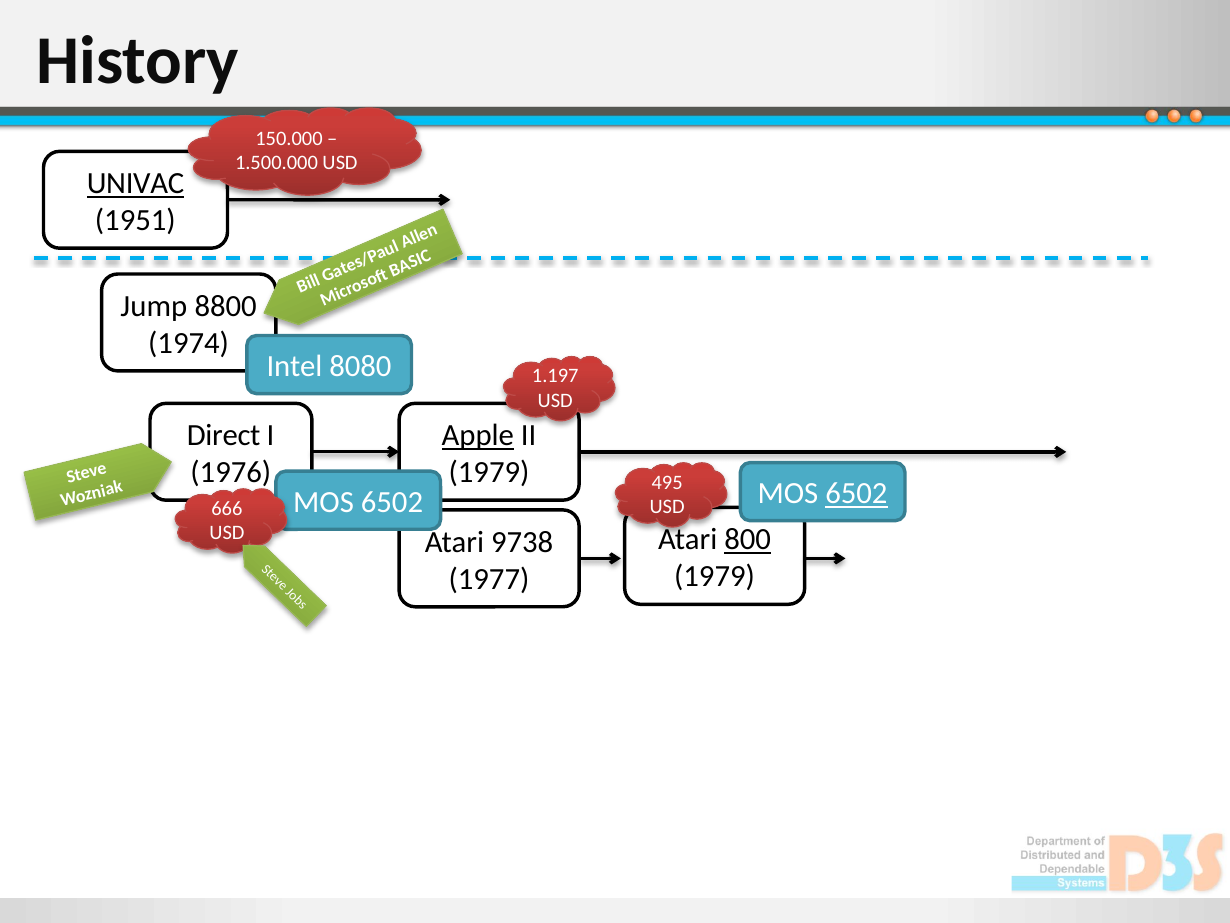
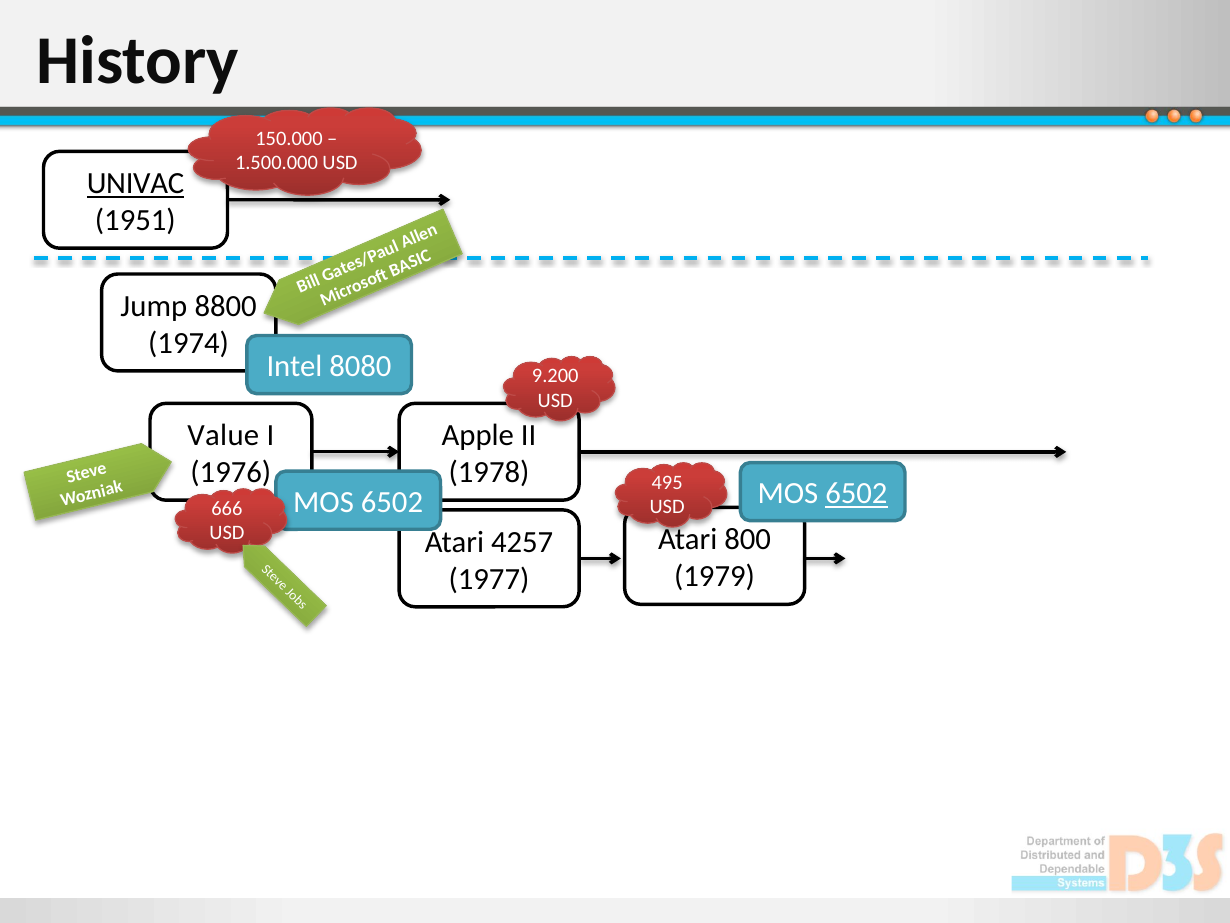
1.197: 1.197 -> 9.200
Direct: Direct -> Value
Apple underline: present -> none
1979 at (489, 472): 1979 -> 1978
800 underline: present -> none
9738: 9738 -> 4257
